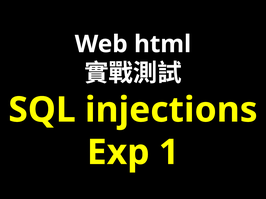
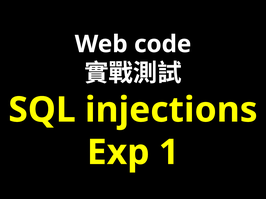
html: html -> code
